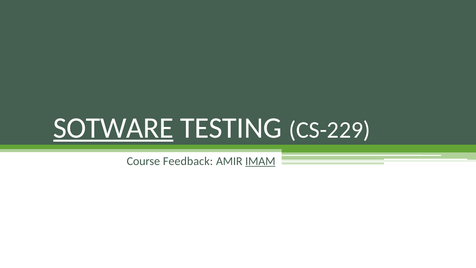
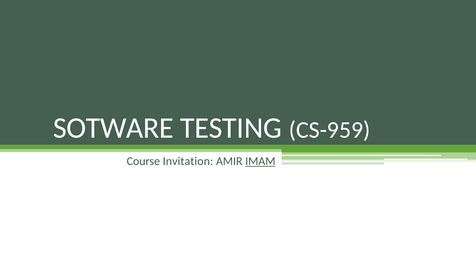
SOTWARE underline: present -> none
CS-229: CS-229 -> CS-959
Feedback: Feedback -> Invitation
